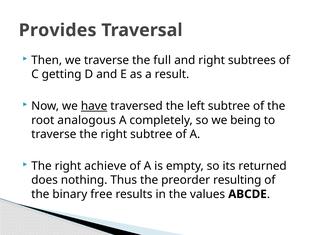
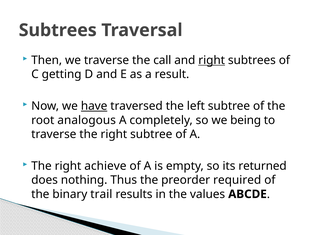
Provides at (58, 30): Provides -> Subtrees
full: full -> call
right at (212, 60) underline: none -> present
resulting: resulting -> required
free: free -> trail
